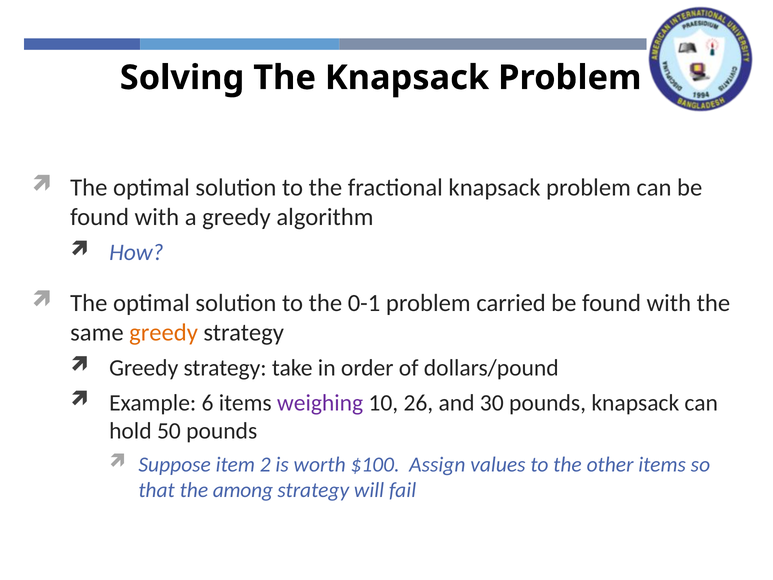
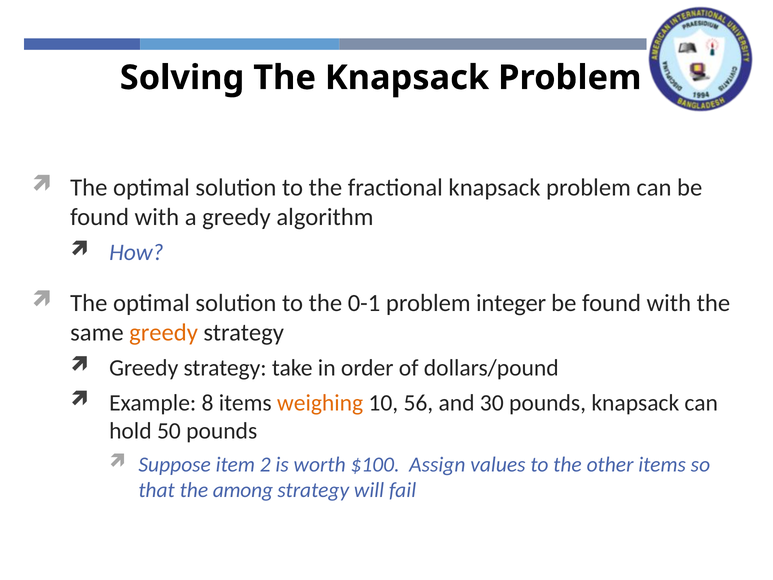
carried: carried -> integer
6: 6 -> 8
weighing colour: purple -> orange
26: 26 -> 56
